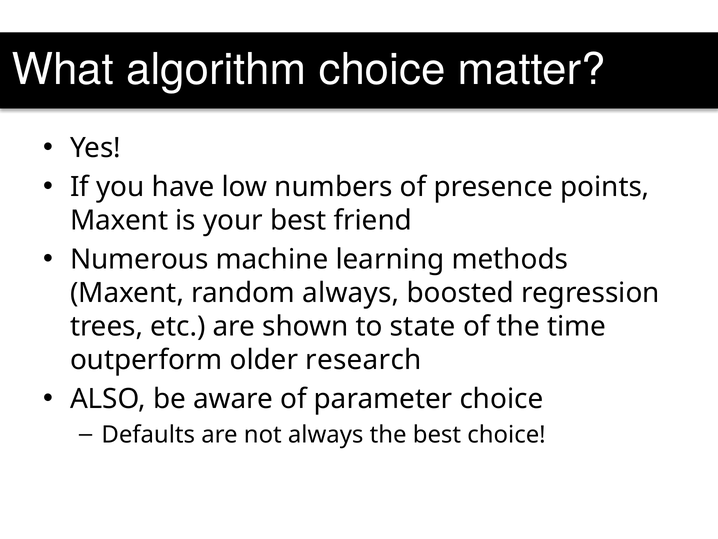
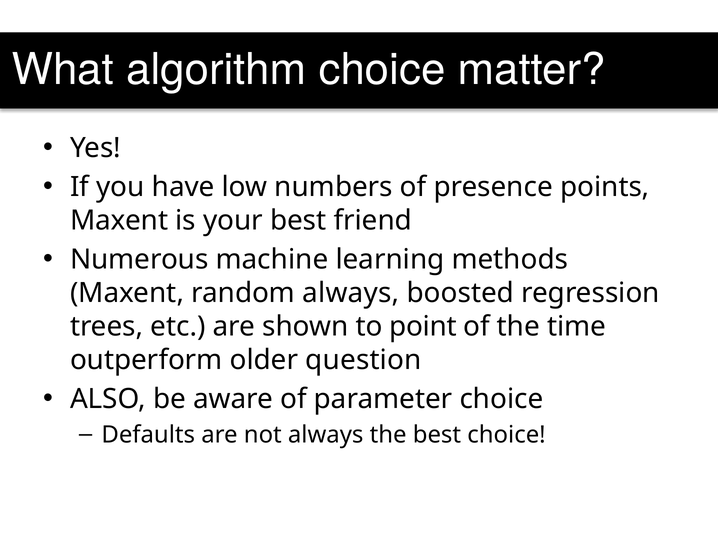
state: state -> point
research: research -> question
